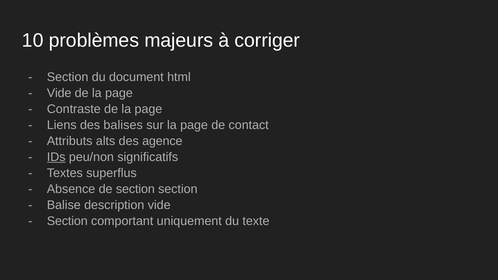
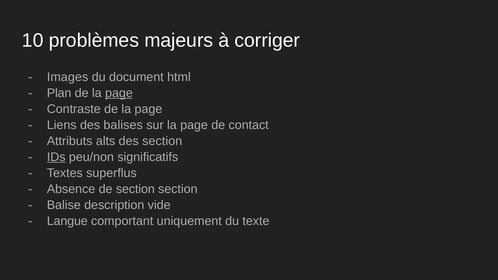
Section at (68, 77): Section -> Images
Vide at (59, 93): Vide -> Plan
page at (119, 93) underline: none -> present
des agence: agence -> section
Section at (67, 221): Section -> Langue
